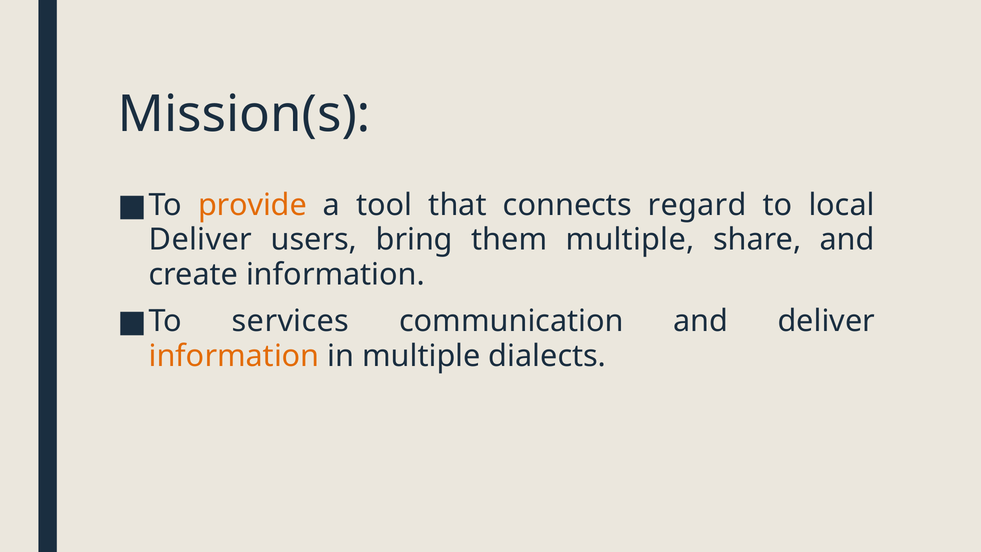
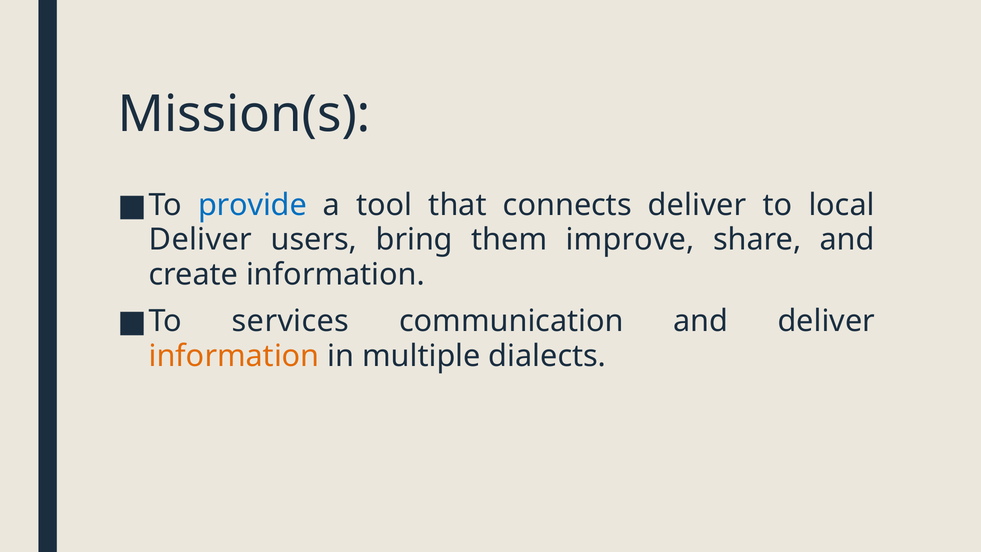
provide colour: orange -> blue
connects regard: regard -> deliver
them multiple: multiple -> improve
